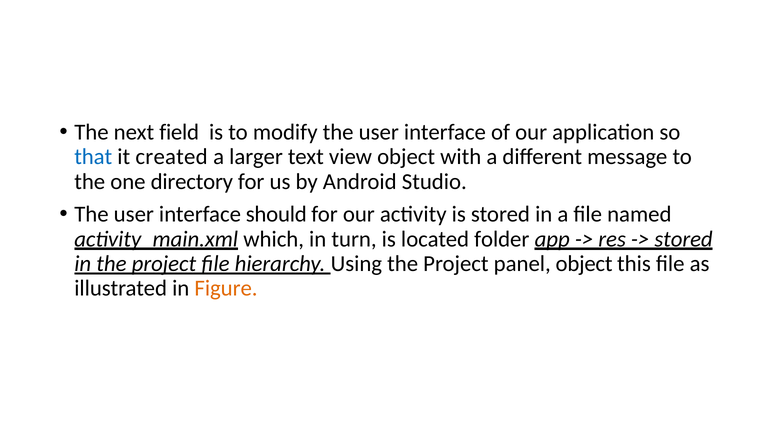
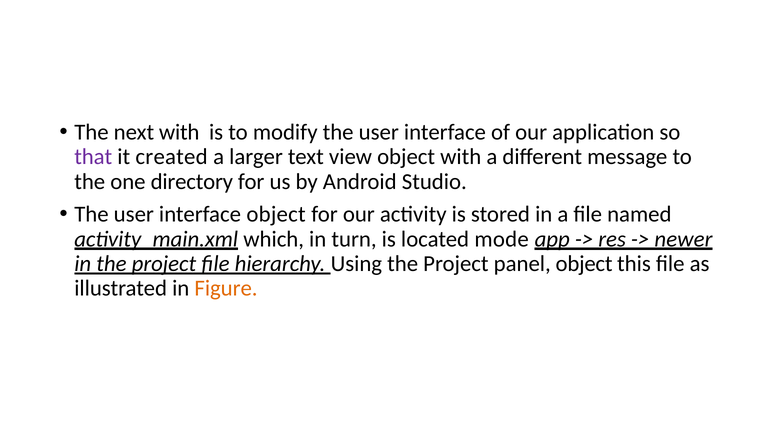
next field: field -> with
that colour: blue -> purple
interface should: should -> object
folder: folder -> mode
stored at (684, 239): stored -> newer
